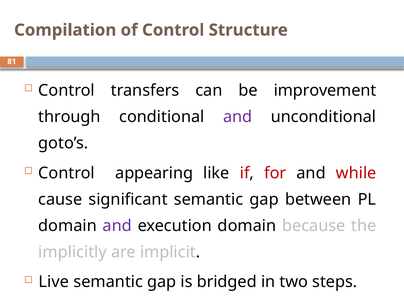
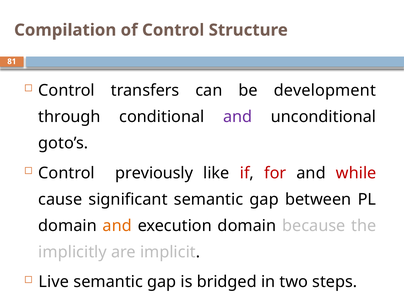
improvement: improvement -> development
appearing: appearing -> previously
and at (117, 226) colour: purple -> orange
